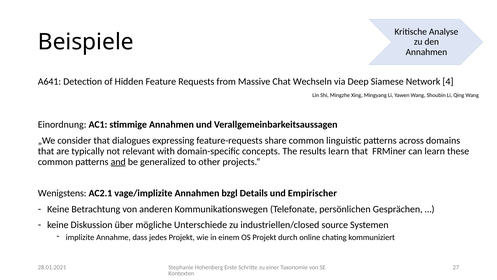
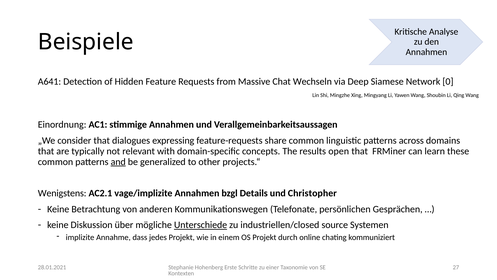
4: 4 -> 0
results learn: learn -> open
Empirischer: Empirischer -> Christopher
Unterschiede underline: none -> present
